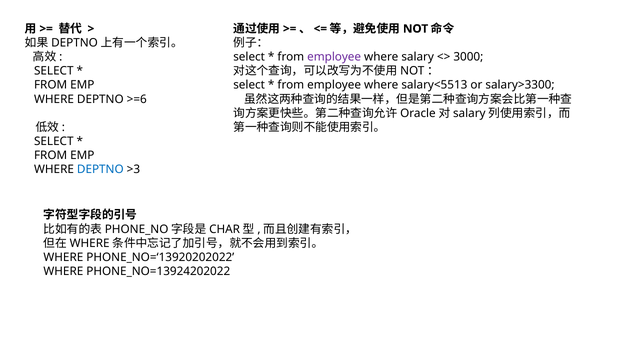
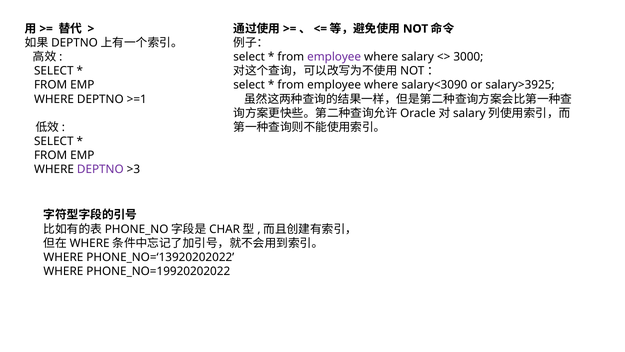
salary<5513: salary<5513 -> salary<3090
salary>3300: salary>3300 -> salary>3925
>=6: >=6 -> >=1
DEPTNO at (100, 169) colour: blue -> purple
PHONE_NO=13924202022: PHONE_NO=13924202022 -> PHONE_NO=19920202022
